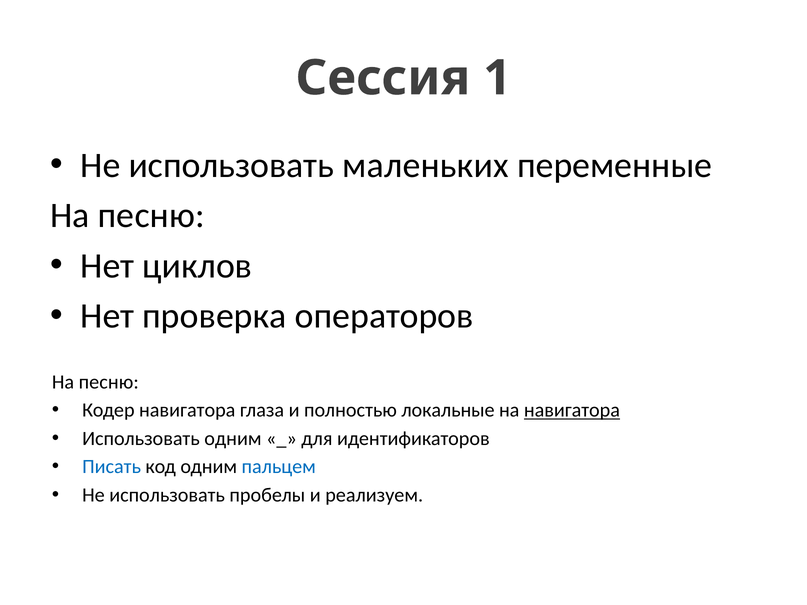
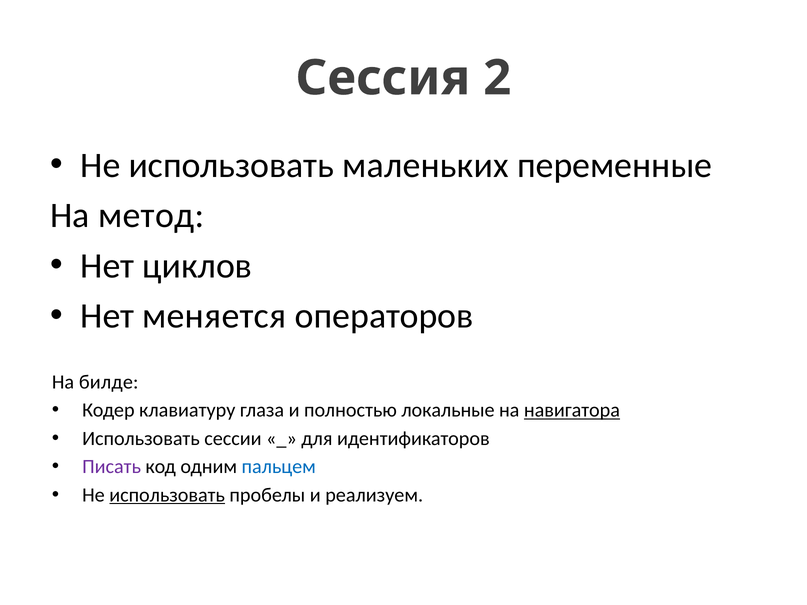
1: 1 -> 2
песню at (151, 216): песню -> метод
проверка: проверка -> меняется
песню at (109, 382): песню -> билде
Кодер навигатора: навигатора -> клавиатуру
Использовать одним: одним -> сессии
Писать colour: blue -> purple
использовать at (167, 495) underline: none -> present
